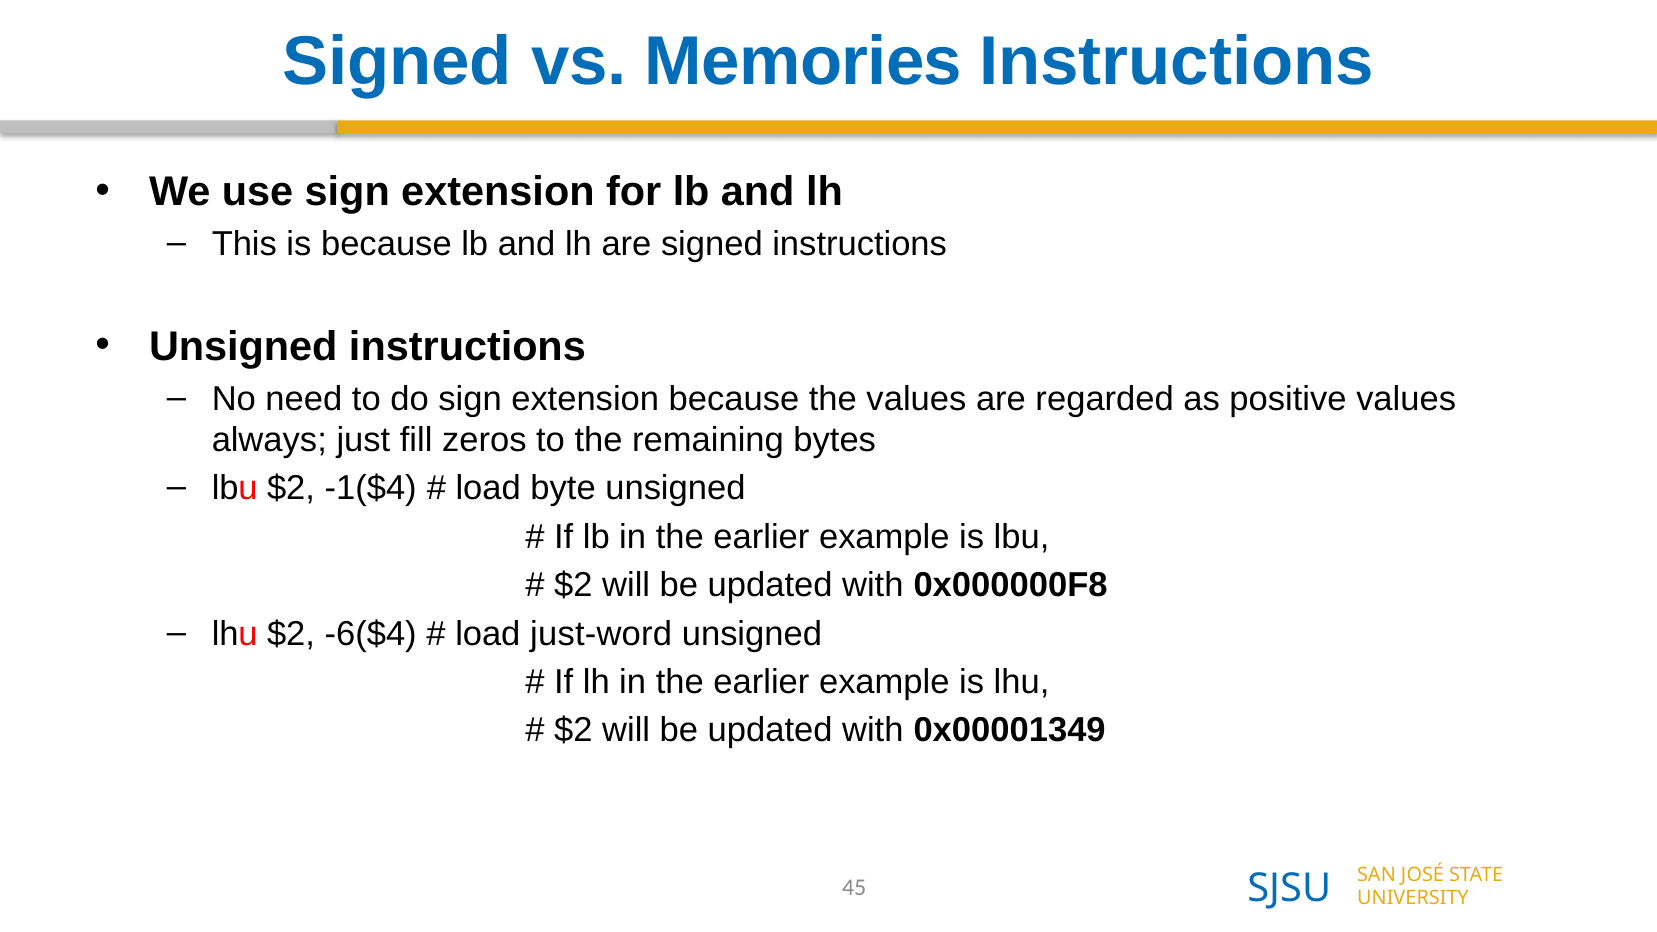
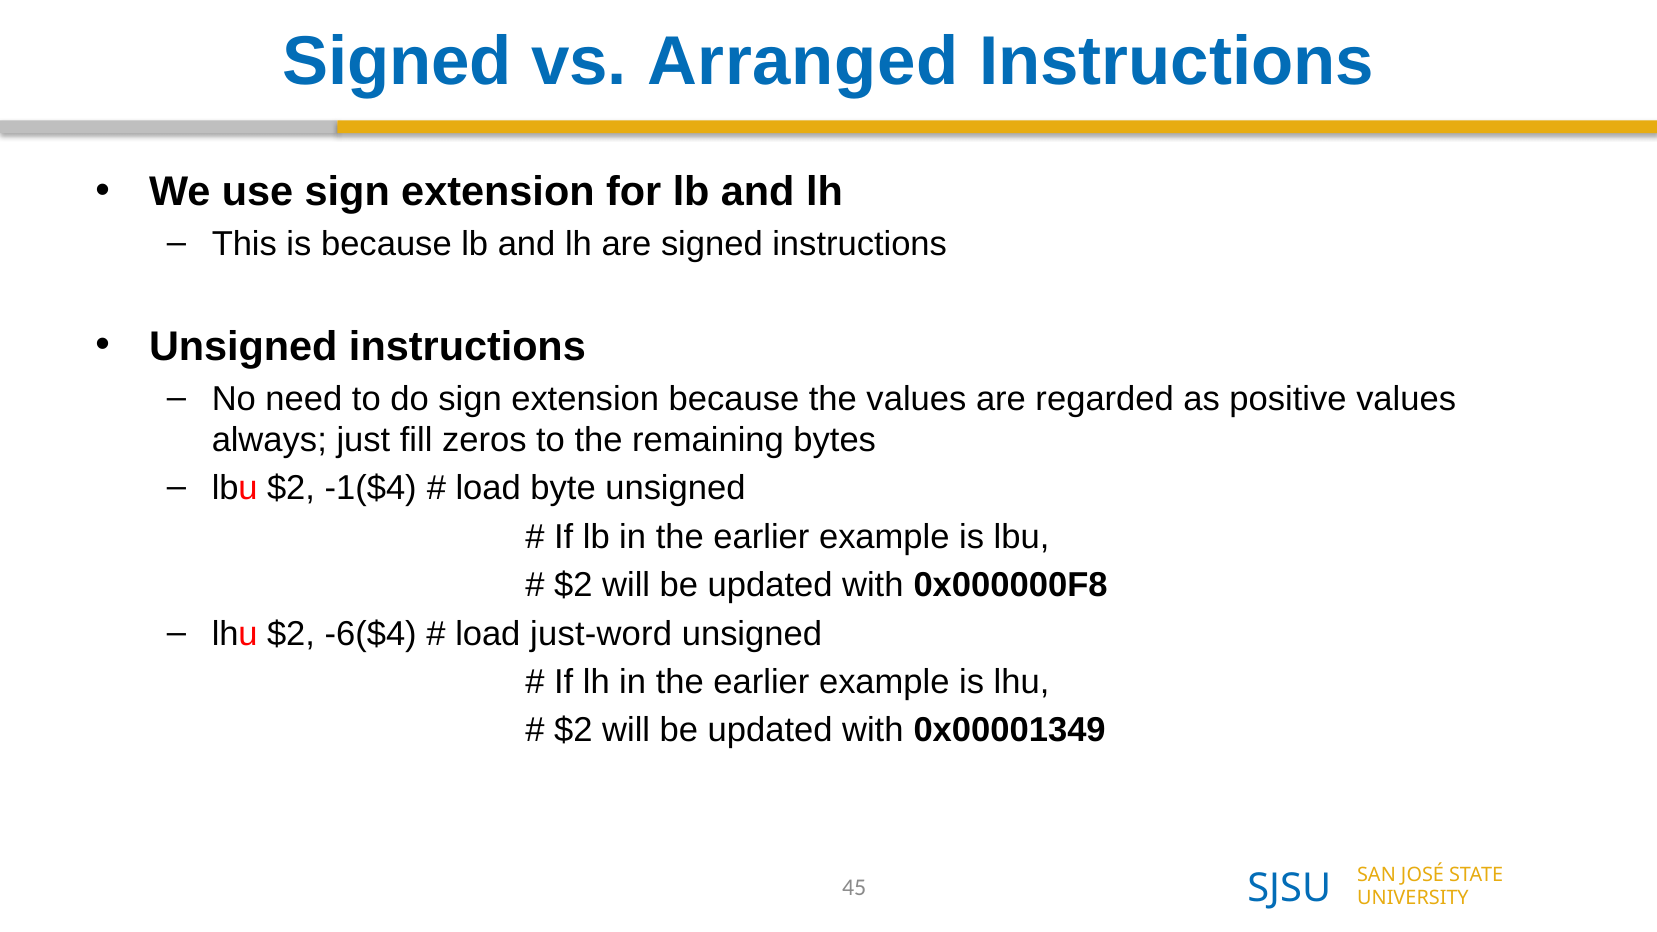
Memories: Memories -> Arranged
